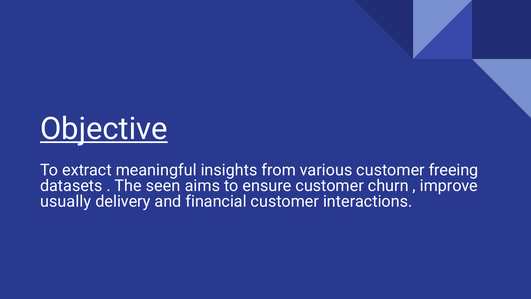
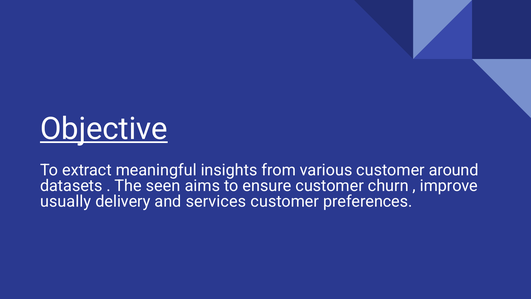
freeing: freeing -> around
financial: financial -> services
interactions: interactions -> preferences
